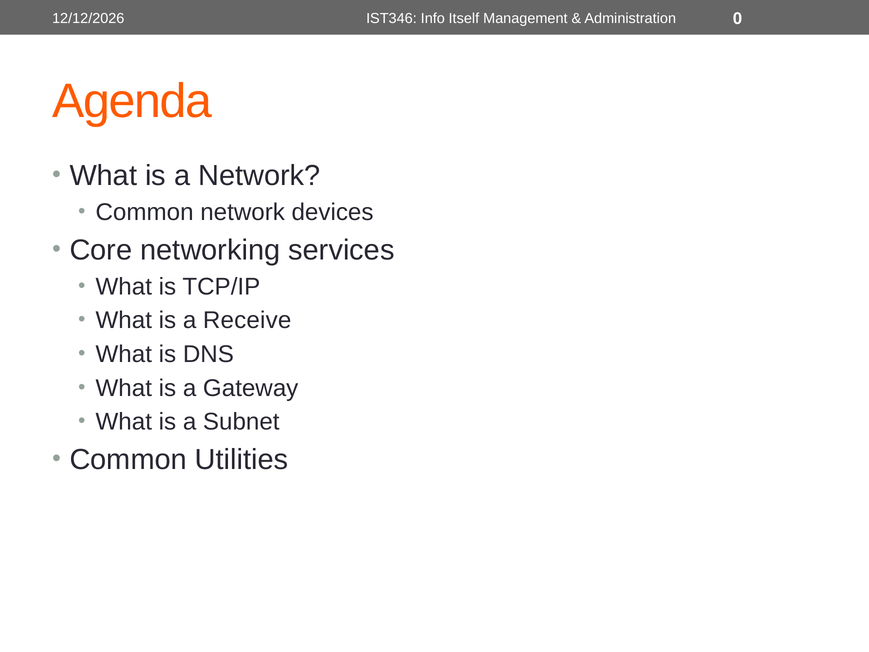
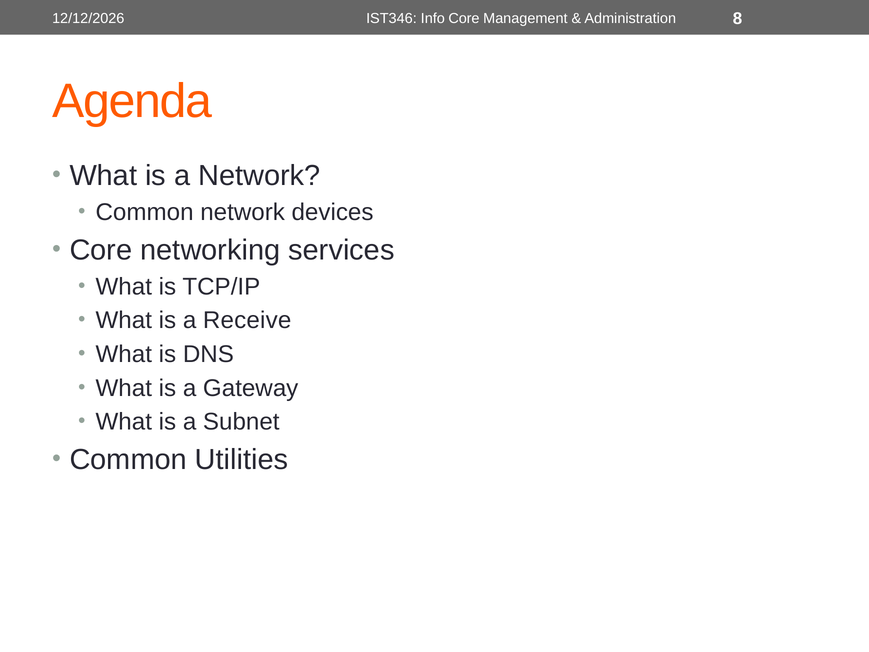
Info Itself: Itself -> Core
0: 0 -> 8
